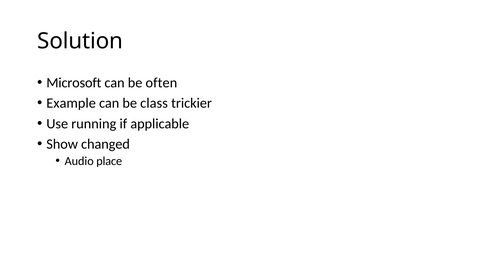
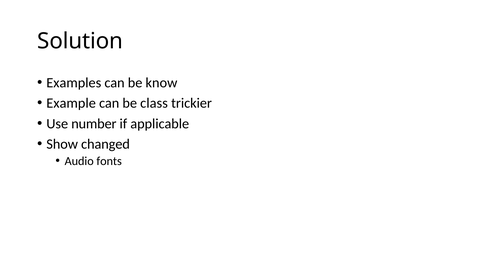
Microsoft: Microsoft -> Examples
often: often -> know
running: running -> number
place: place -> fonts
